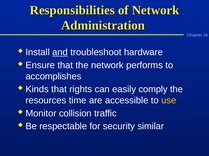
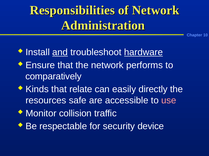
hardware underline: none -> present
accomplishes: accomplishes -> comparatively
rights: rights -> relate
comply: comply -> directly
time: time -> safe
use colour: yellow -> pink
similar: similar -> device
